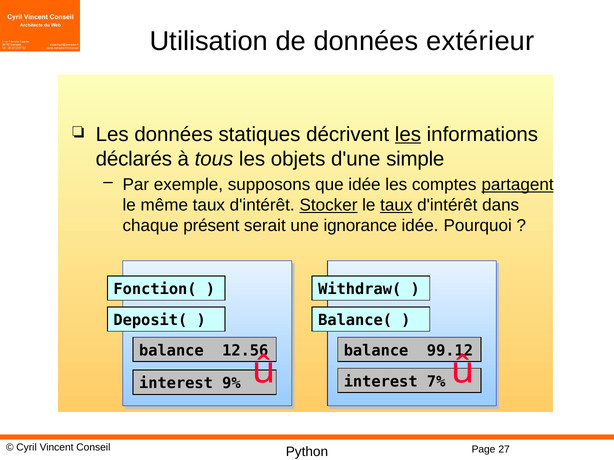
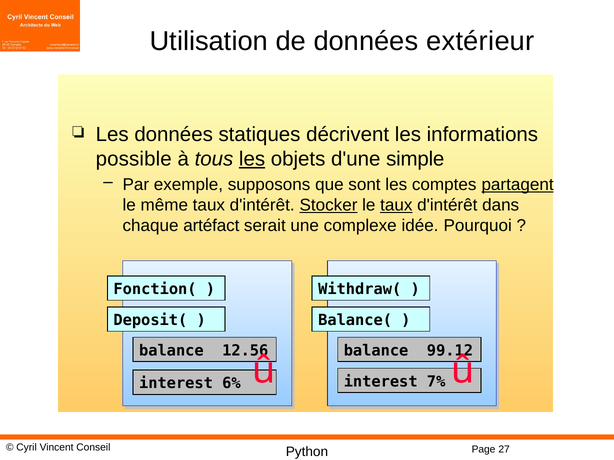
les at (408, 134) underline: present -> none
déclarés: déclarés -> possible
les at (252, 159) underline: none -> present
que idée: idée -> sont
présent: présent -> artéfact
ignorance: ignorance -> complexe
9%: 9% -> 6%
